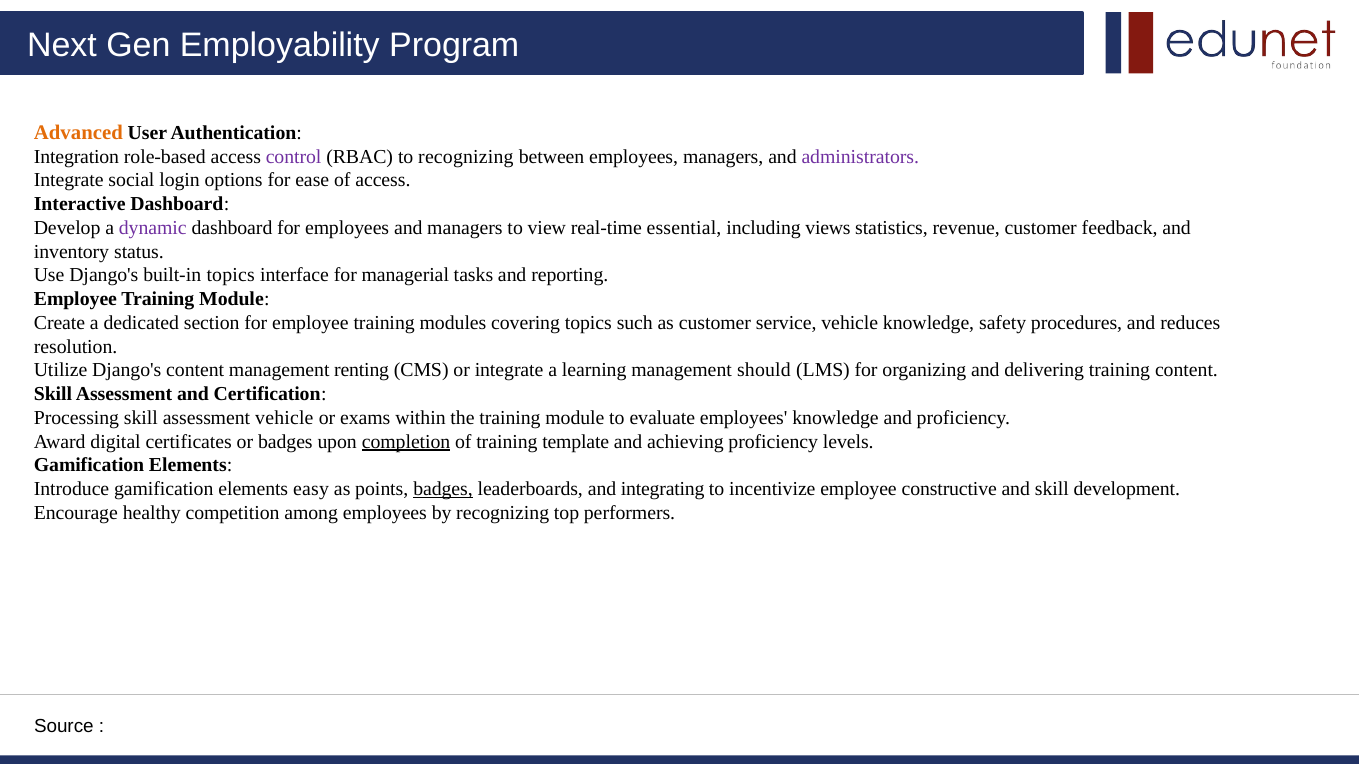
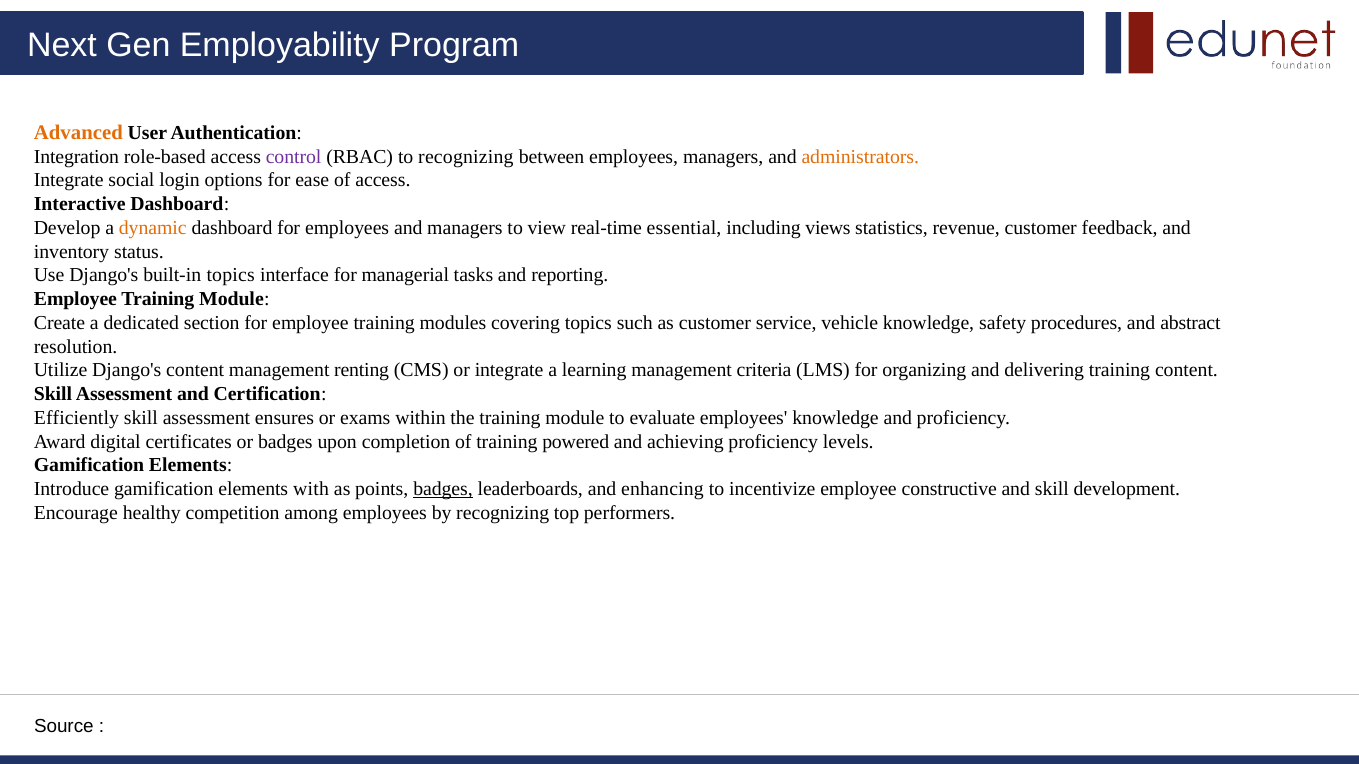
administrators colour: purple -> orange
dynamic colour: purple -> orange
reduces: reduces -> abstract
should: should -> criteria
Processing: Processing -> Efficiently
assessment vehicle: vehicle -> ensures
completion underline: present -> none
template: template -> powered
easy: easy -> with
integrating: integrating -> enhancing
